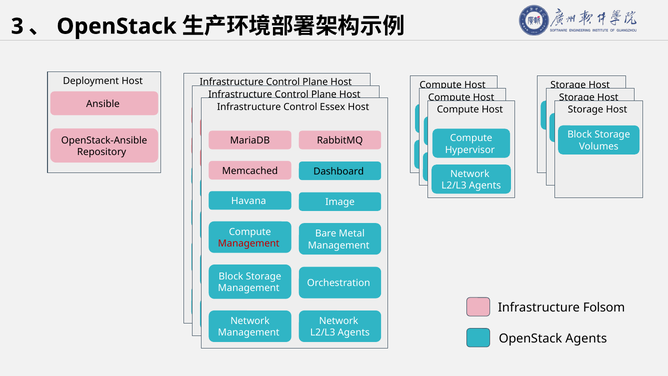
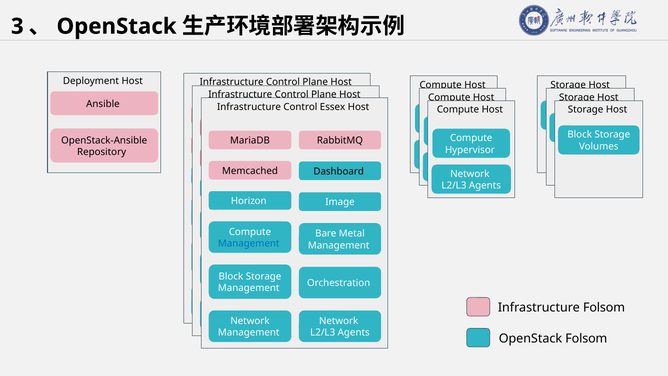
Havana: Havana -> Horizon
Management at (249, 243) colour: red -> blue
OpenStack Agents: Agents -> Folsom
